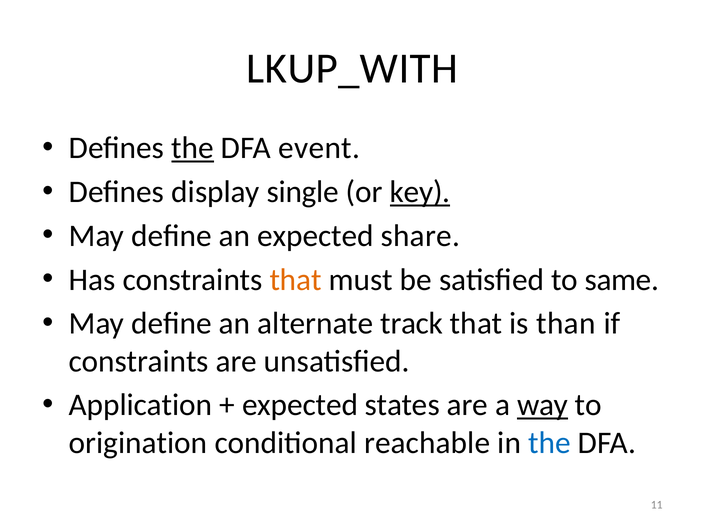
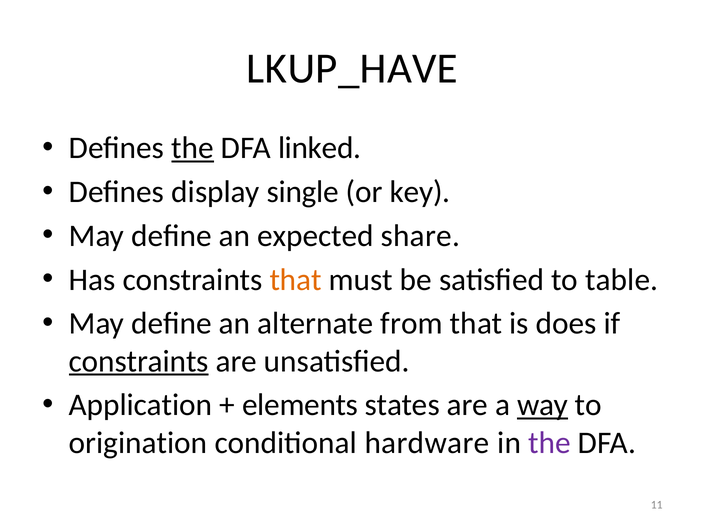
LKUP_WITH: LKUP_WITH -> LKUP_HAVE
event: event -> linked
key underline: present -> none
same: same -> table
track: track -> from
than: than -> does
constraints at (139, 361) underline: none -> present
expected at (300, 405): expected -> elements
reachable: reachable -> hardware
the at (550, 443) colour: blue -> purple
